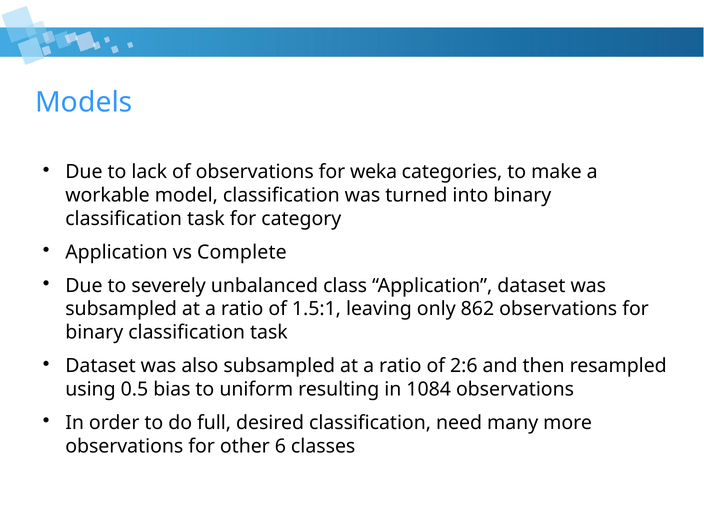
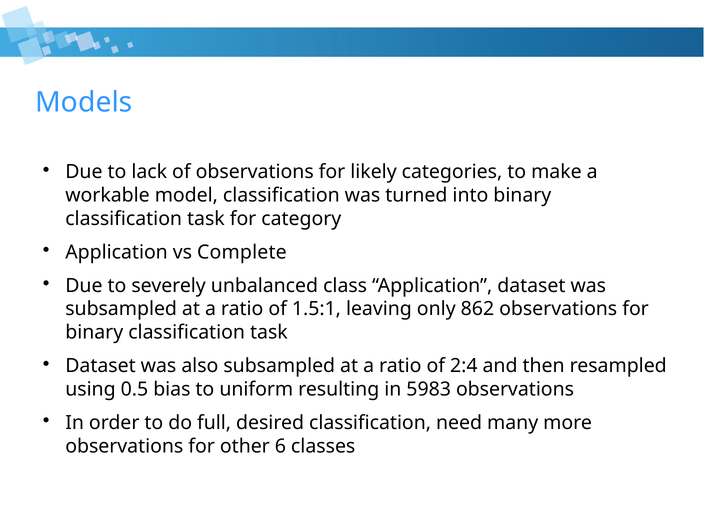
weka: weka -> likely
2:6: 2:6 -> 2:4
1084: 1084 -> 5983
